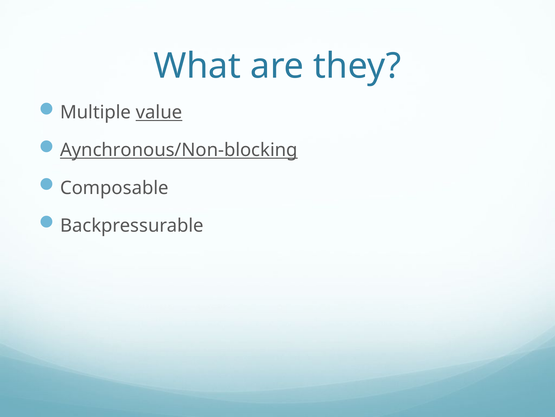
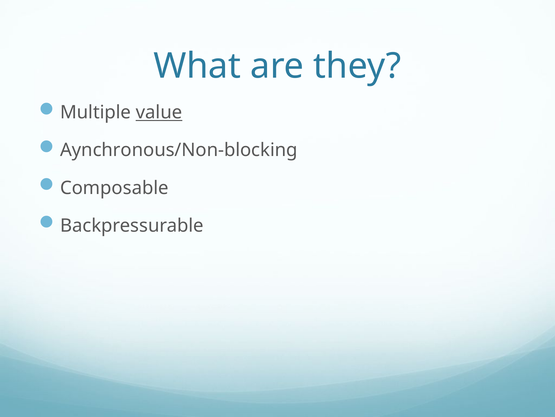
Aynchronous/Non-blocking underline: present -> none
